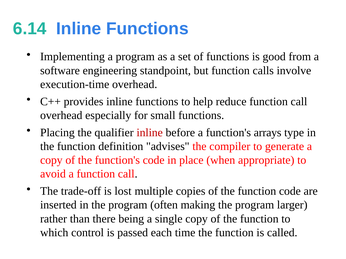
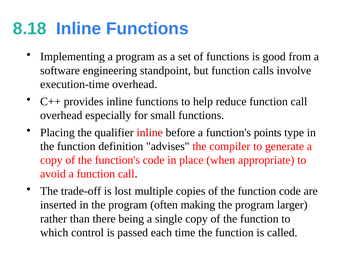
6.14: 6.14 -> 8.18
arrays: arrays -> points
